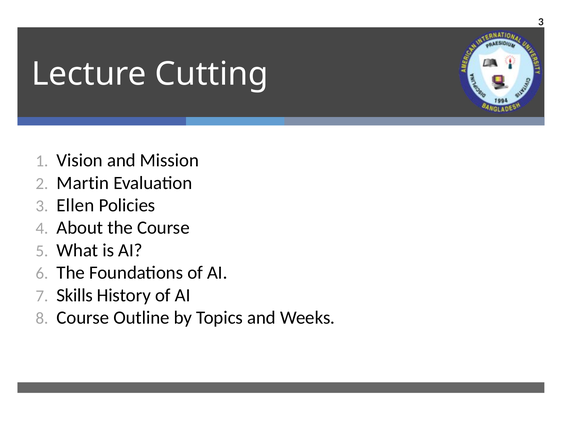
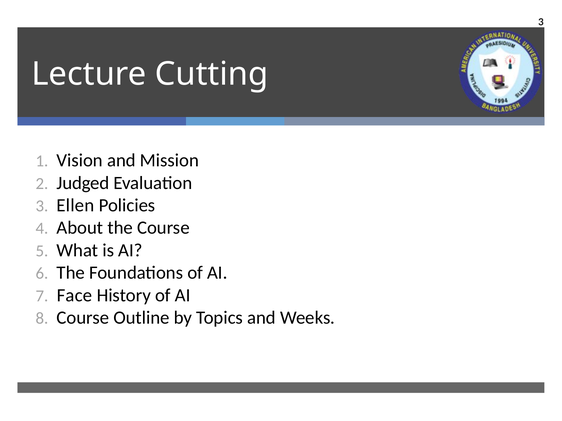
Martin: Martin -> Judged
Skills: Skills -> Face
